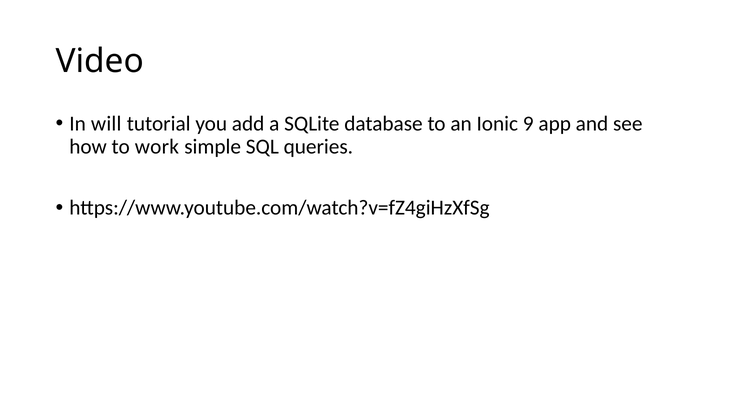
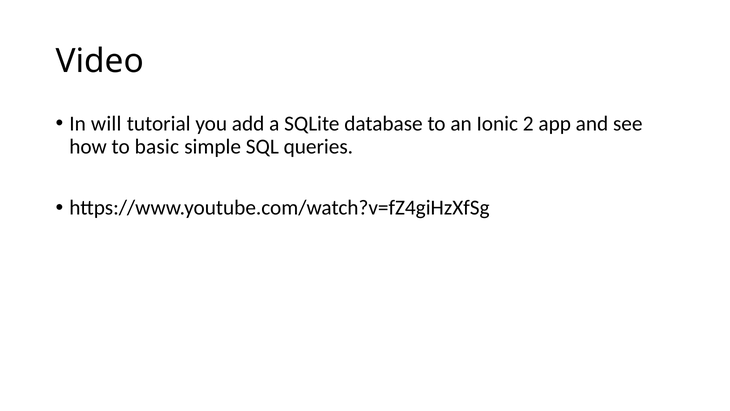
9: 9 -> 2
work: work -> basic
